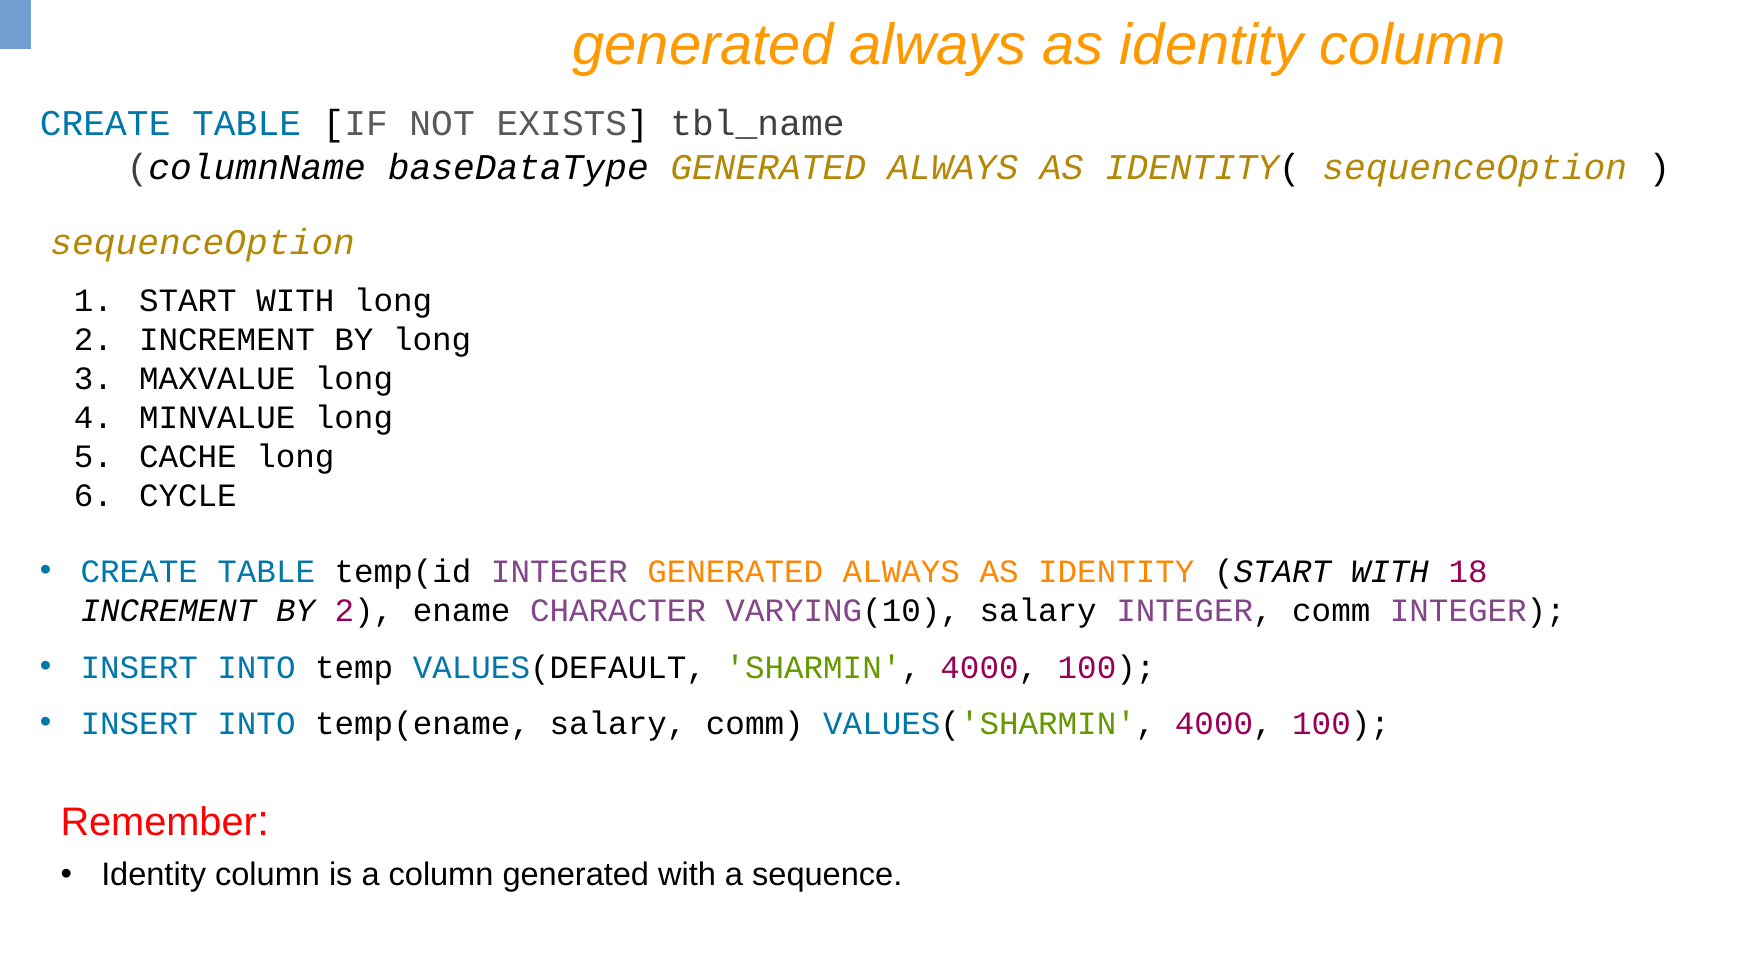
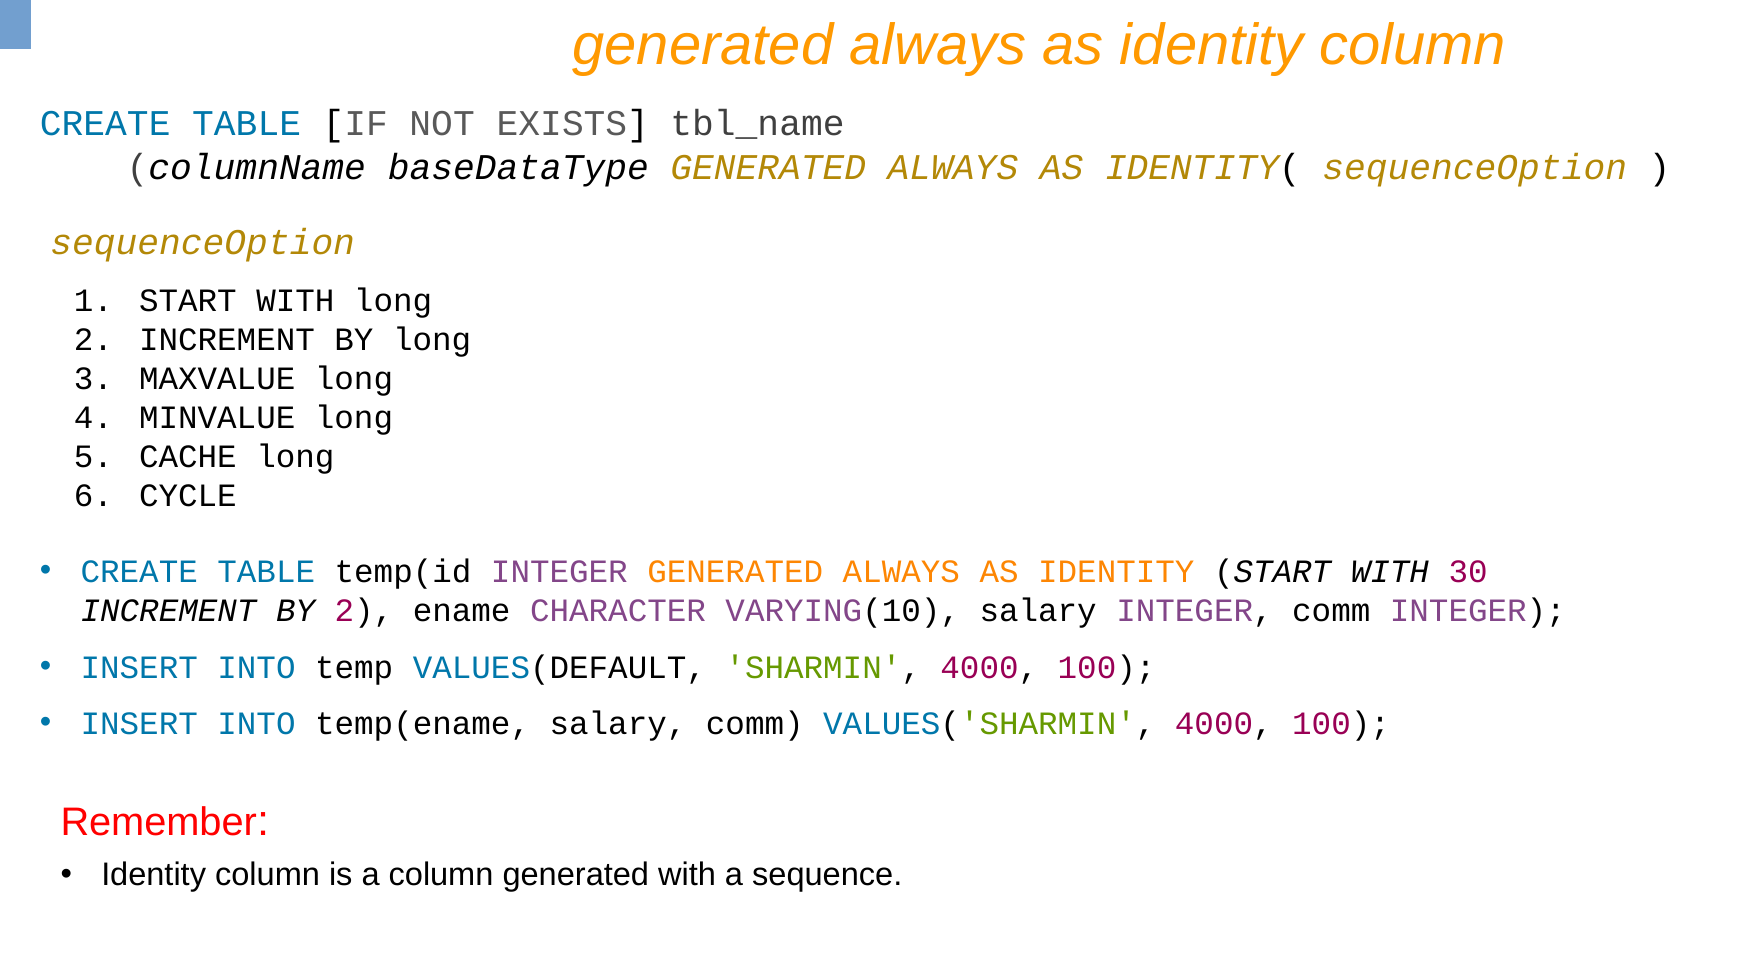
18: 18 -> 30
